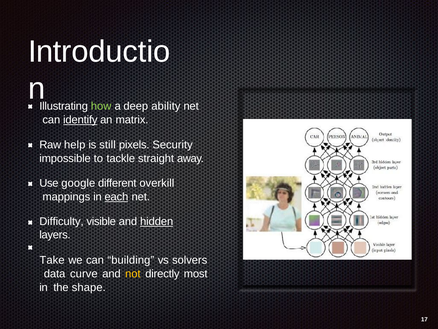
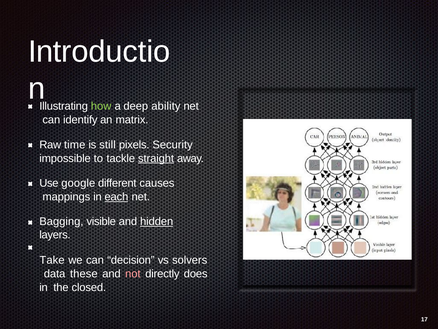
identify underline: present -> none
help: help -> time
straight underline: none -> present
overkill: overkill -> causes
Difficulty: Difficulty -> Bagging
building: building -> decision
curve: curve -> these
not colour: yellow -> pink
most: most -> does
shape: shape -> closed
